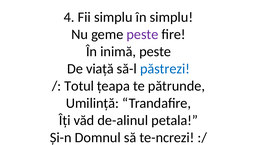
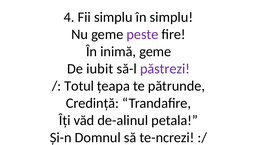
inimă peste: peste -> geme
viață: viață -> iubit
păstrezi colour: blue -> purple
Umilință: Umilință -> Credință
